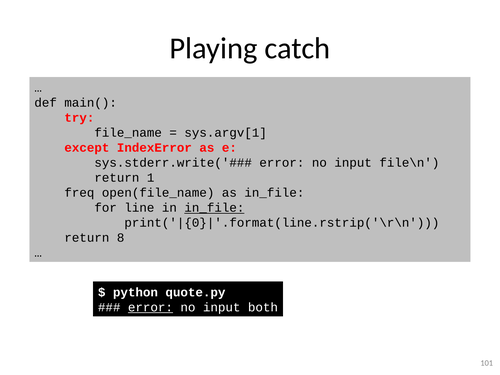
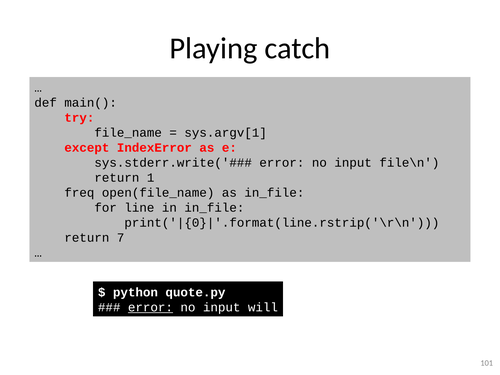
in_file at (214, 208) underline: present -> none
8: 8 -> 7
both: both -> will
